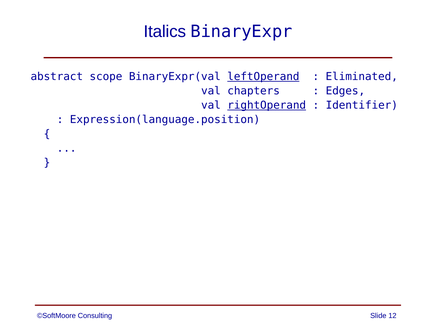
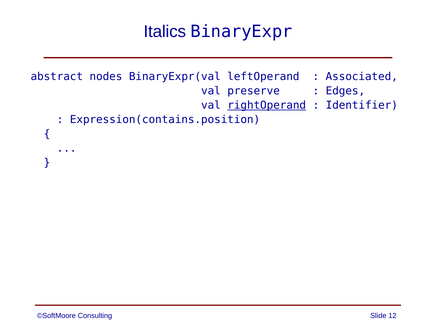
scope: scope -> nodes
leftOperand underline: present -> none
Eliminated: Eliminated -> Associated
chapters: chapters -> preserve
Expression(language.position: Expression(language.position -> Expression(contains.position
